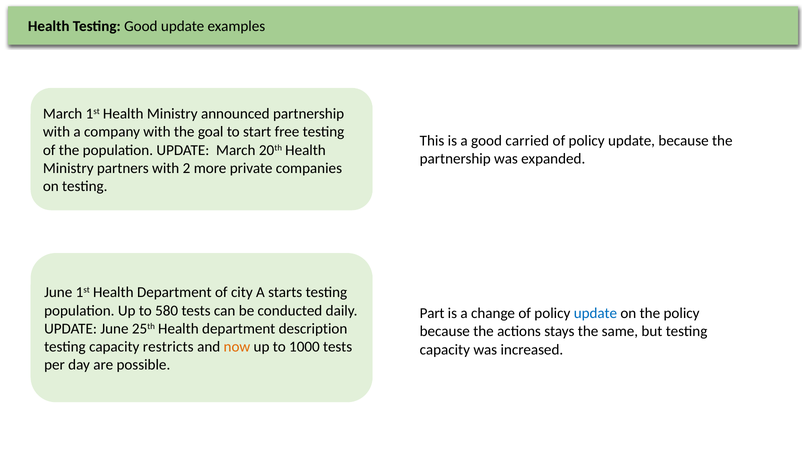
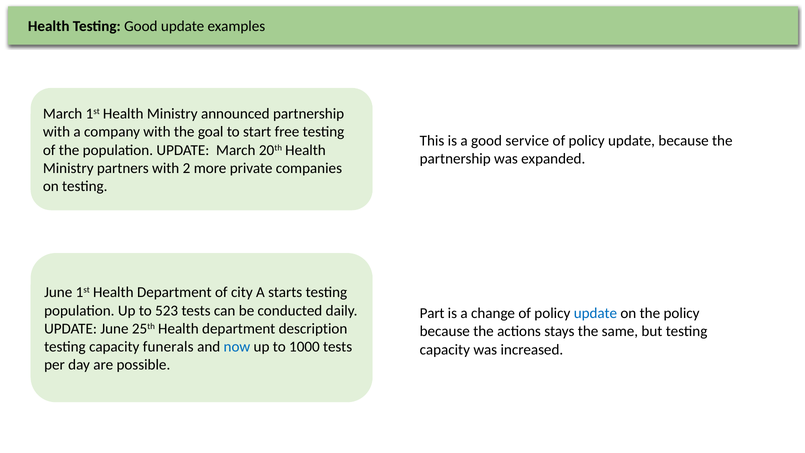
carried: carried -> service
580: 580 -> 523
restricts: restricts -> funerals
now colour: orange -> blue
